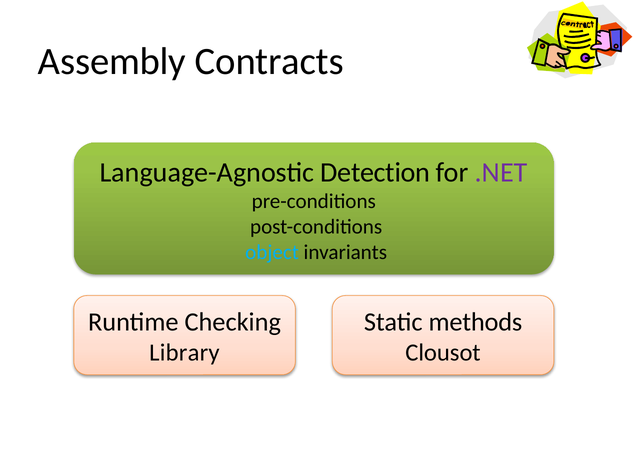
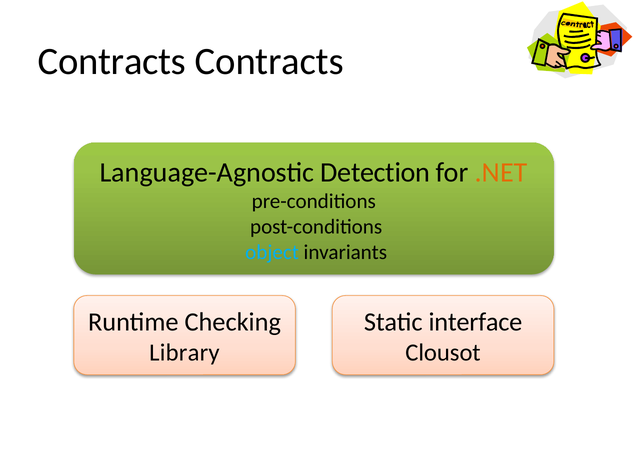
Assembly at (112, 61): Assembly -> Contracts
.NET colour: purple -> orange
methods: methods -> interface
